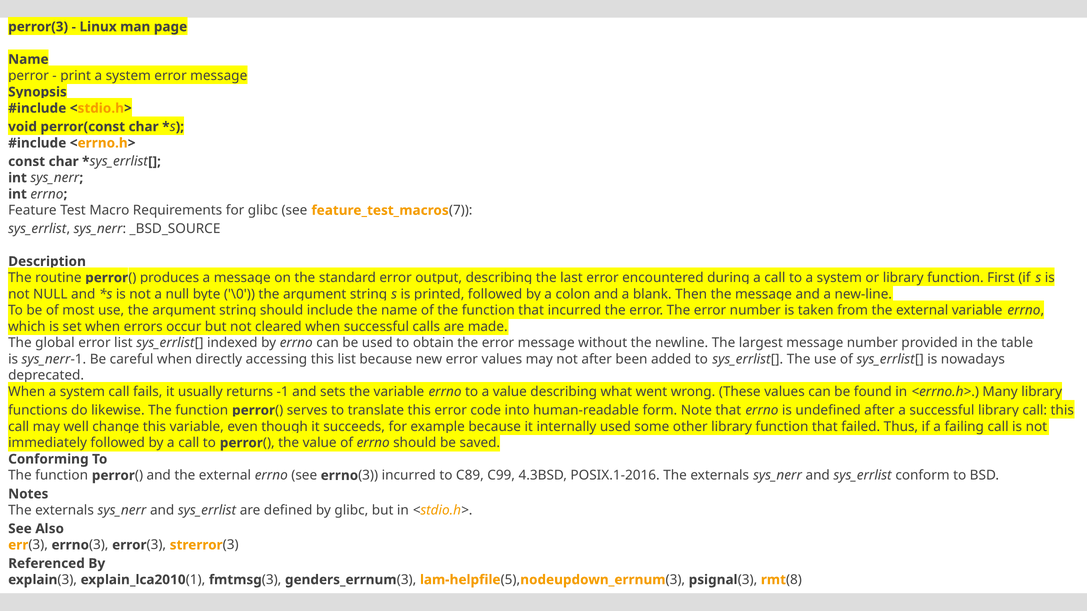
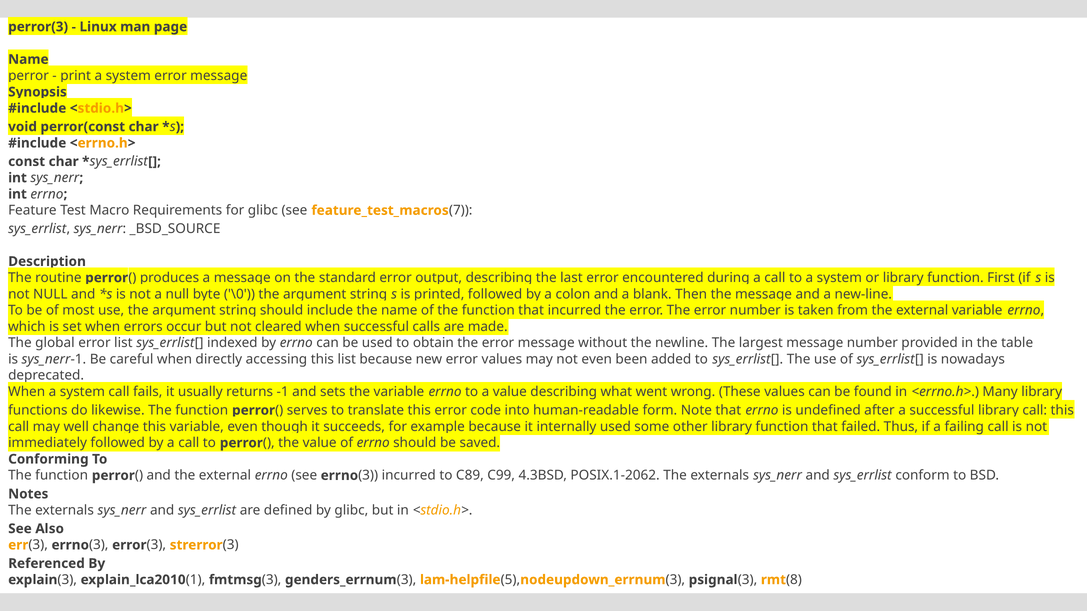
not after: after -> even
POSIX.1-2016: POSIX.1-2016 -> POSIX.1-2062
